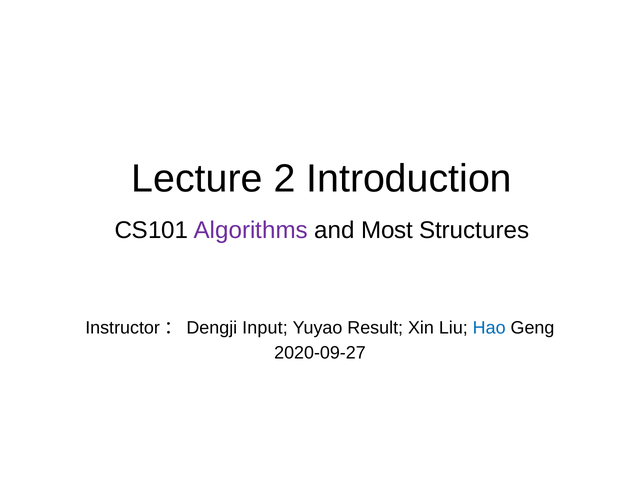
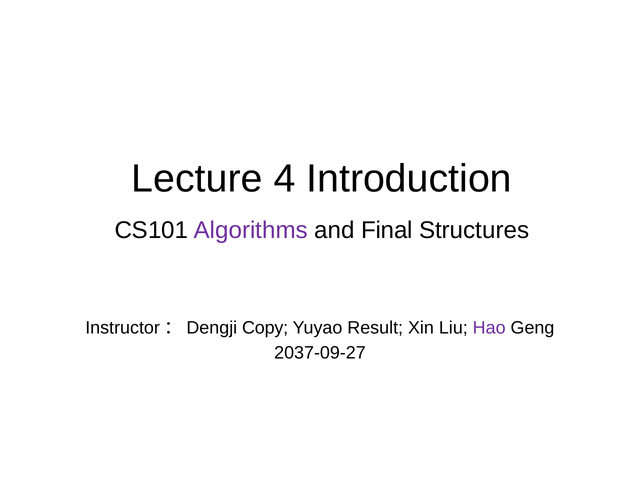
2: 2 -> 4
Most: Most -> Final
Input: Input -> Copy
Hao colour: blue -> purple
2020-09-27: 2020-09-27 -> 2037-09-27
